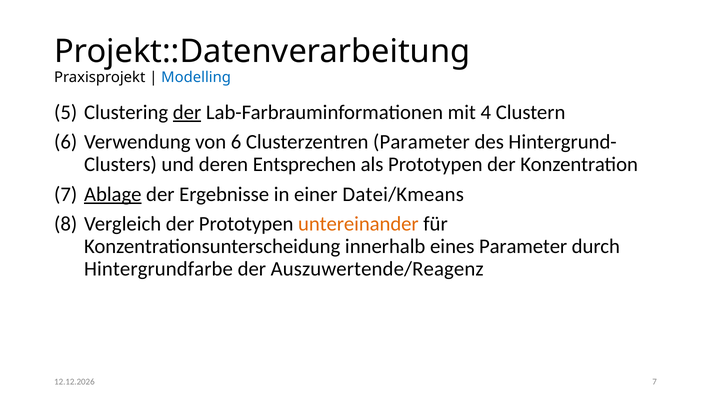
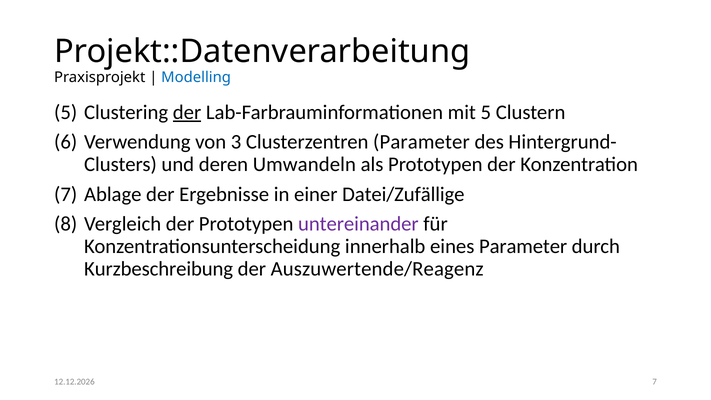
mit 4: 4 -> 5
von 6: 6 -> 3
Entsprechen: Entsprechen -> Umwandeln
Ablage underline: present -> none
Datei/Kmeans: Datei/Kmeans -> Datei/Zufällige
untereinander colour: orange -> purple
Hintergrundfarbe: Hintergrundfarbe -> Kurzbeschreibung
